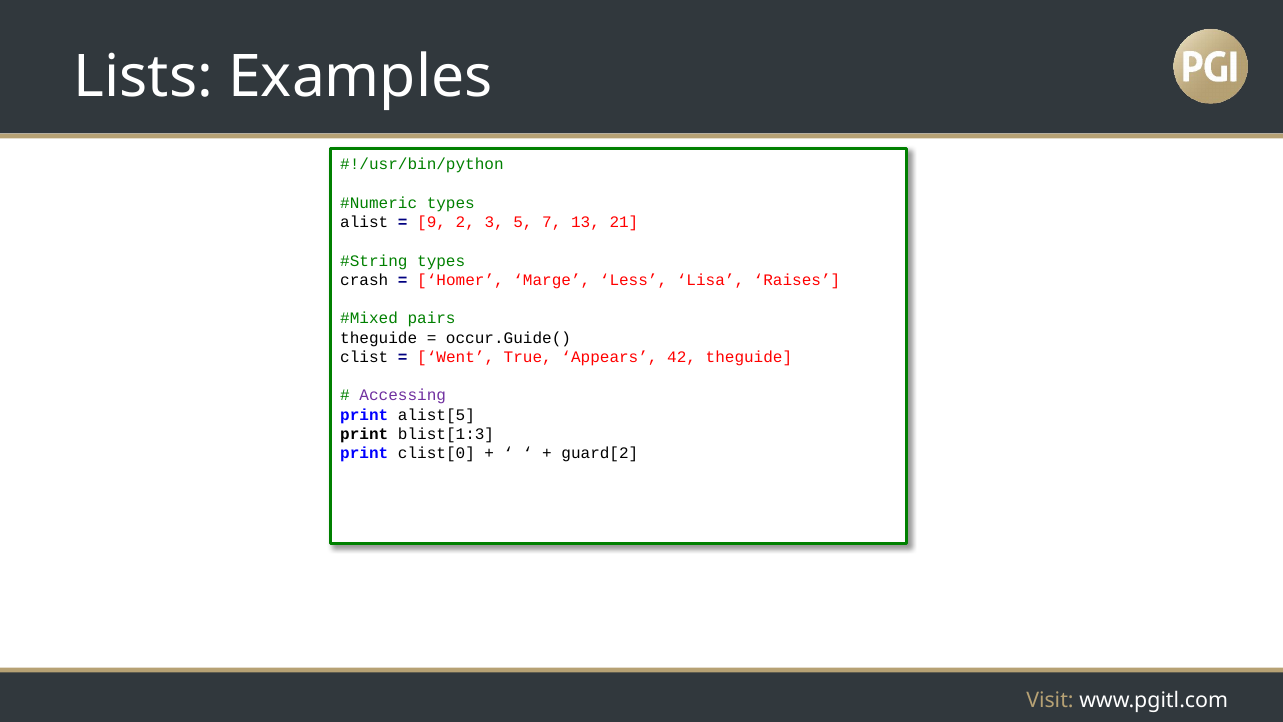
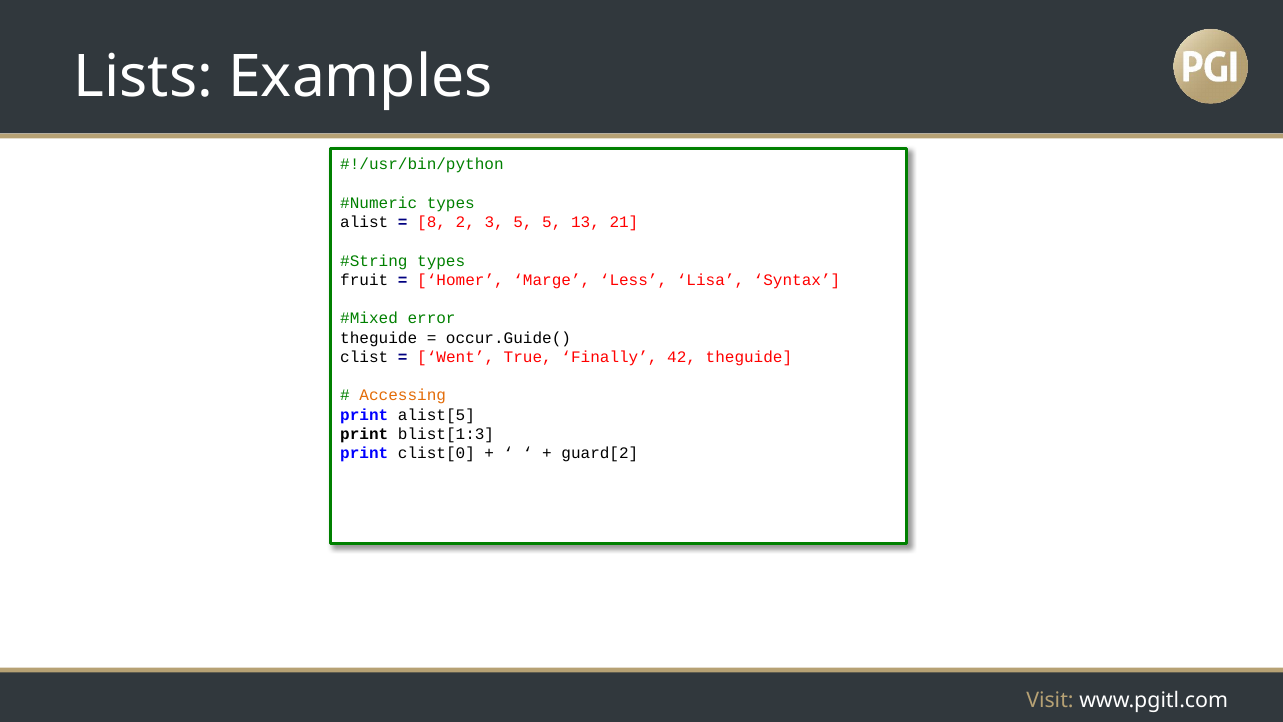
9: 9 -> 8
5 7: 7 -> 5
crash: crash -> fruit
Raises: Raises -> Syntax
pairs: pairs -> error
Appears: Appears -> Finally
Accessing colour: purple -> orange
